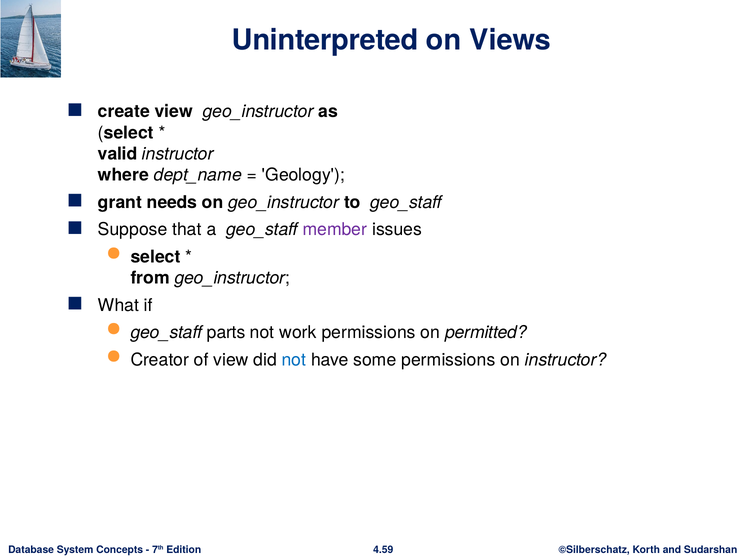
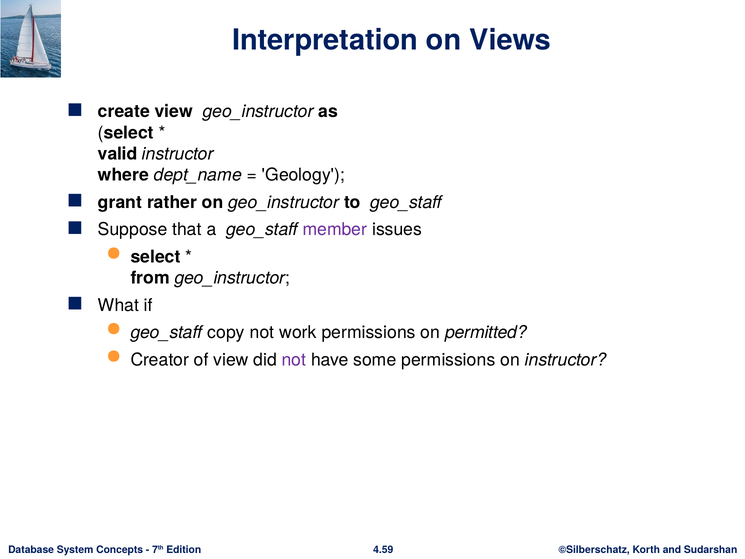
Uninterpreted: Uninterpreted -> Interpretation
needs: needs -> rather
parts: parts -> copy
not at (294, 360) colour: blue -> purple
